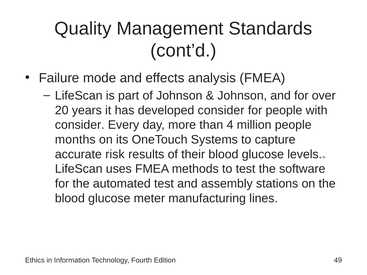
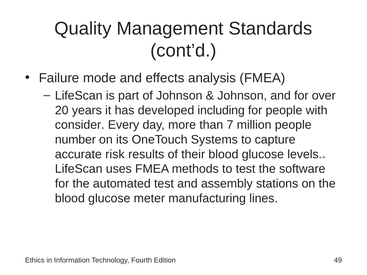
developed consider: consider -> including
4: 4 -> 7
months: months -> number
